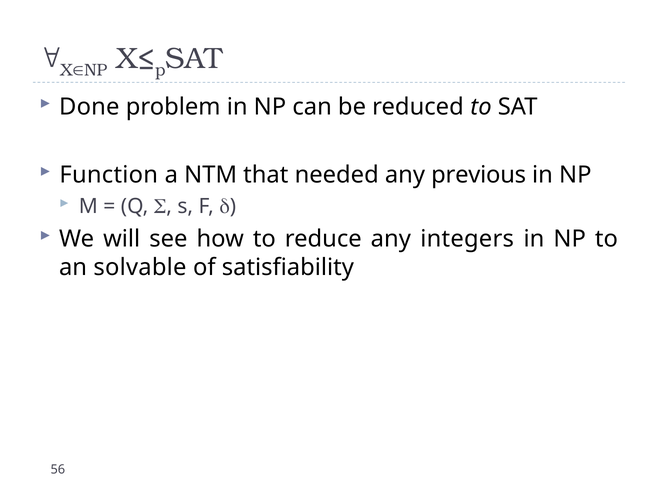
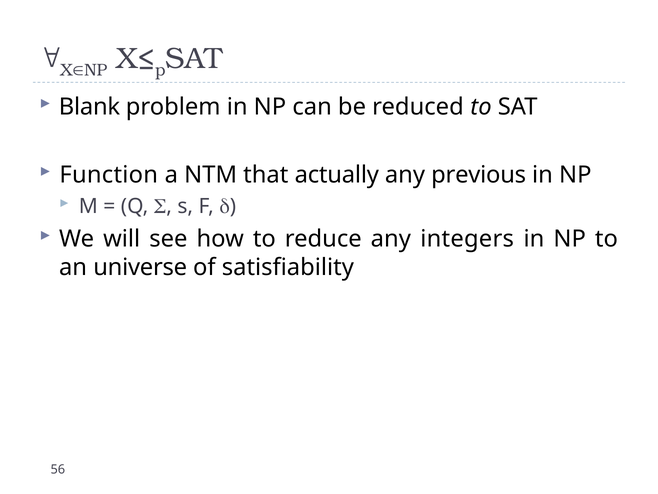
Done: Done -> Blank
needed: needed -> actually
solvable: solvable -> universe
